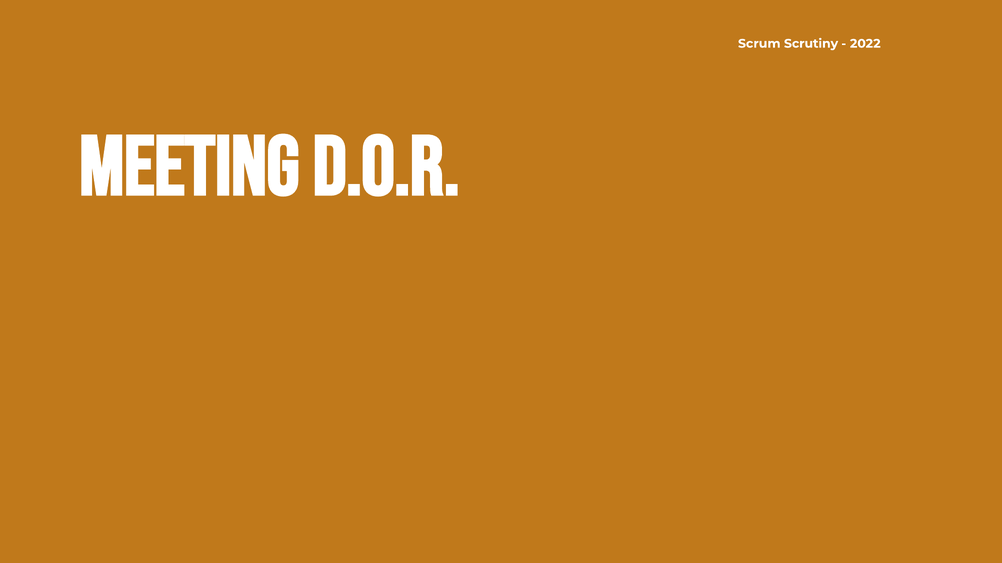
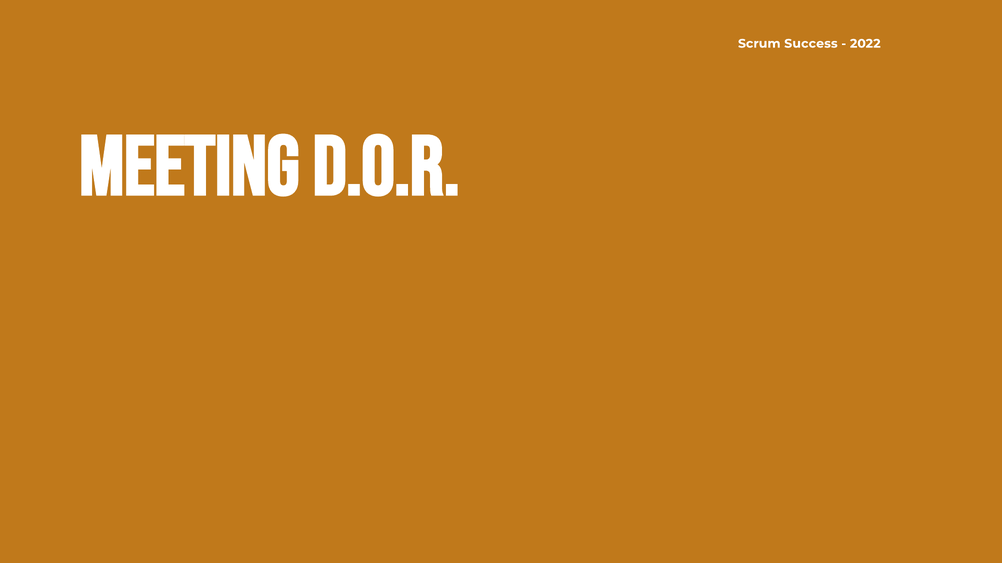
Scrutiny: Scrutiny -> Success
